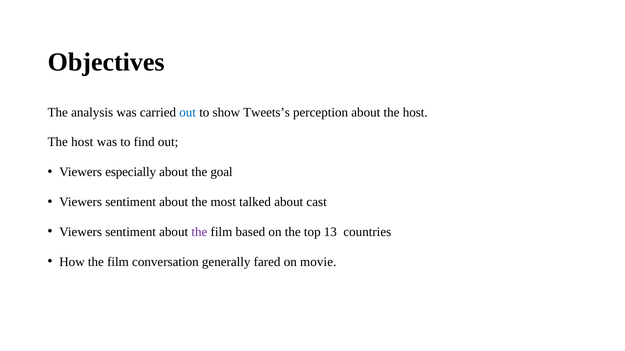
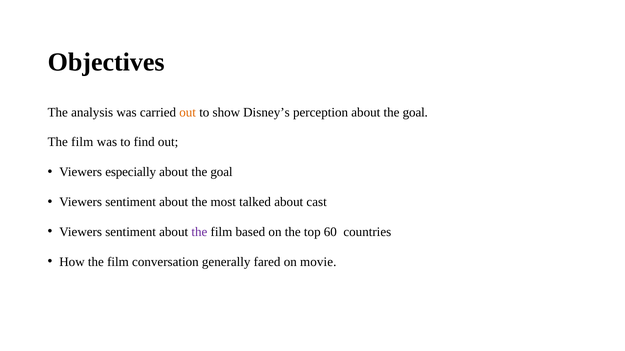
out at (188, 112) colour: blue -> orange
Tweets’s: Tweets’s -> Disney’s
perception about the host: host -> goal
host at (82, 142): host -> film
13: 13 -> 60
